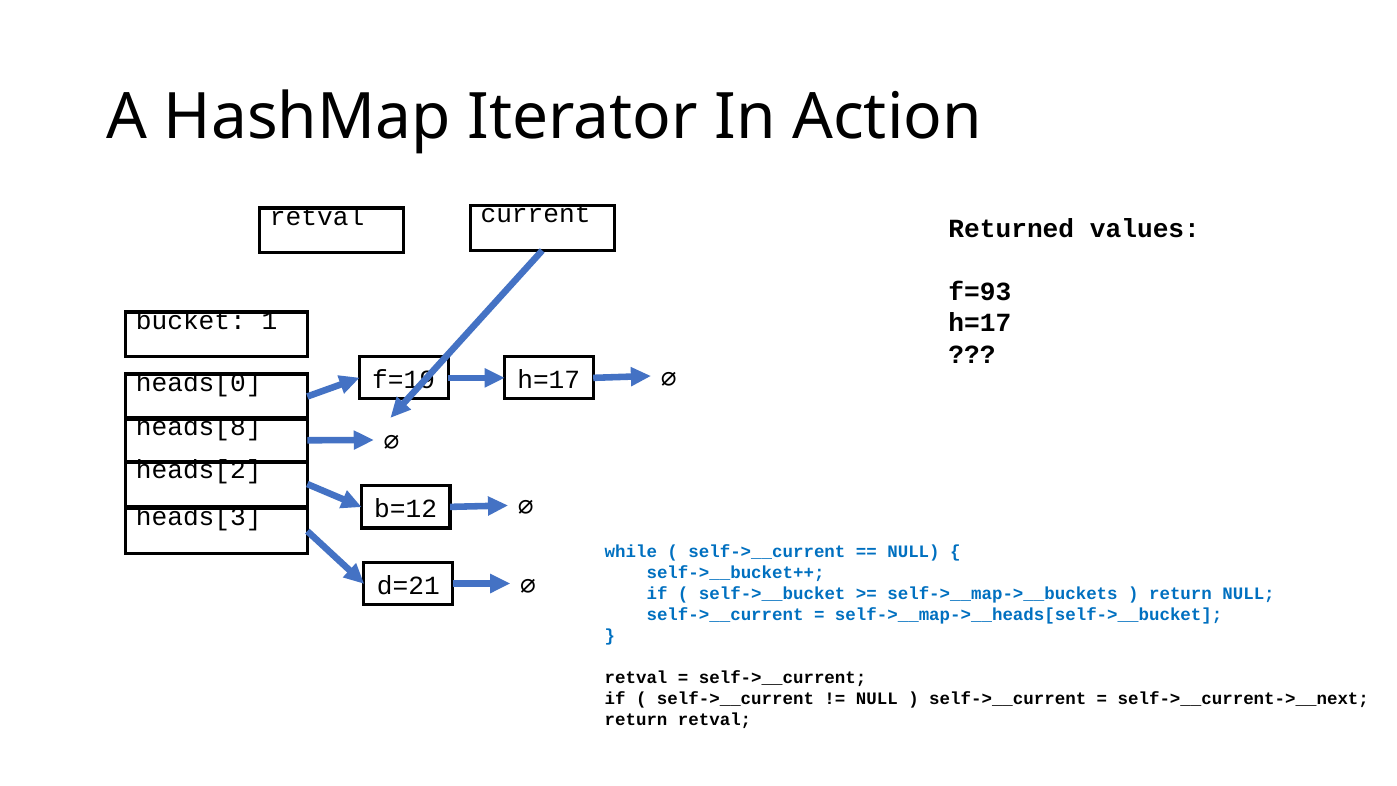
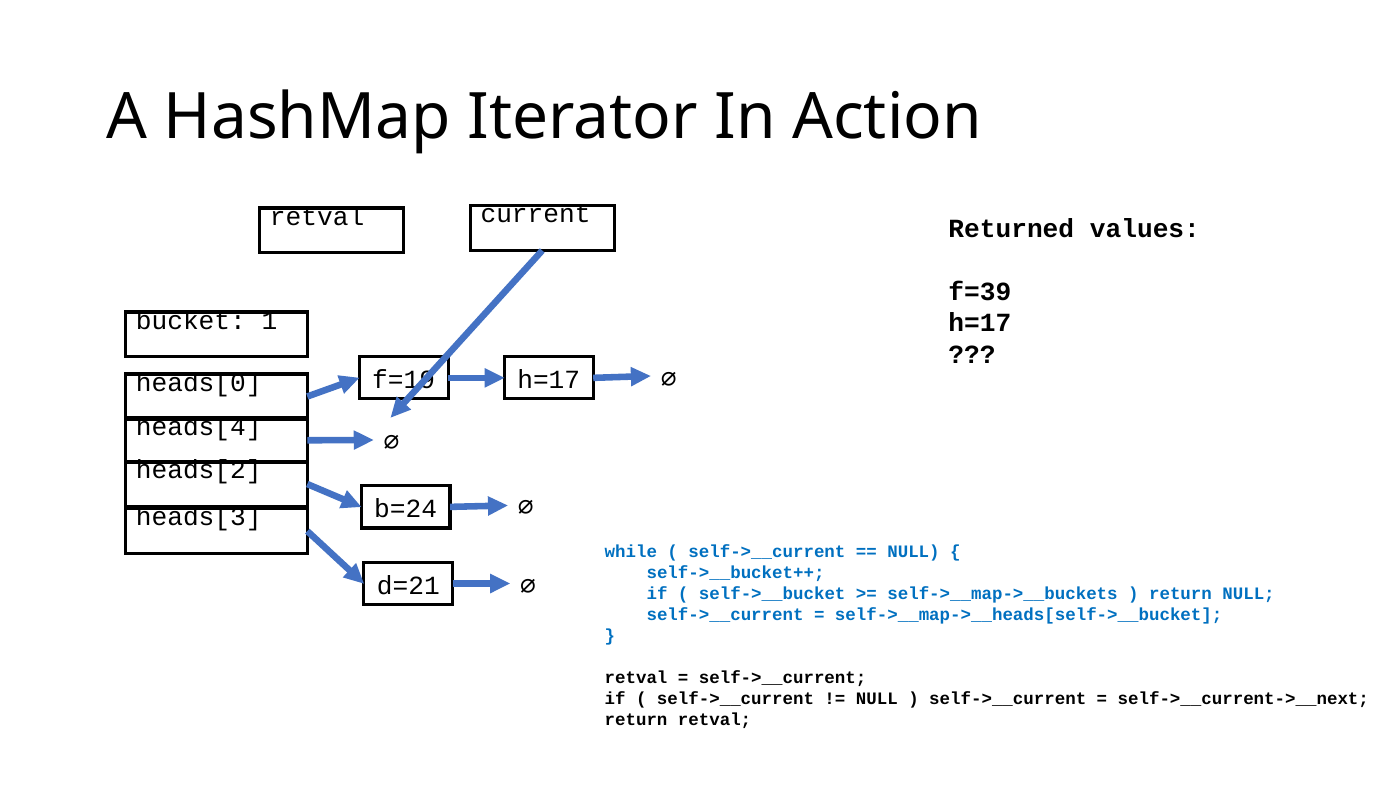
f=93: f=93 -> f=39
heads[8: heads[8 -> heads[4
b=12: b=12 -> b=24
